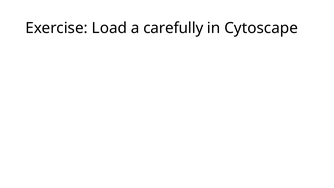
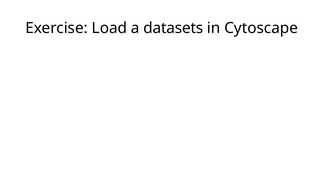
carefully: carefully -> datasets
